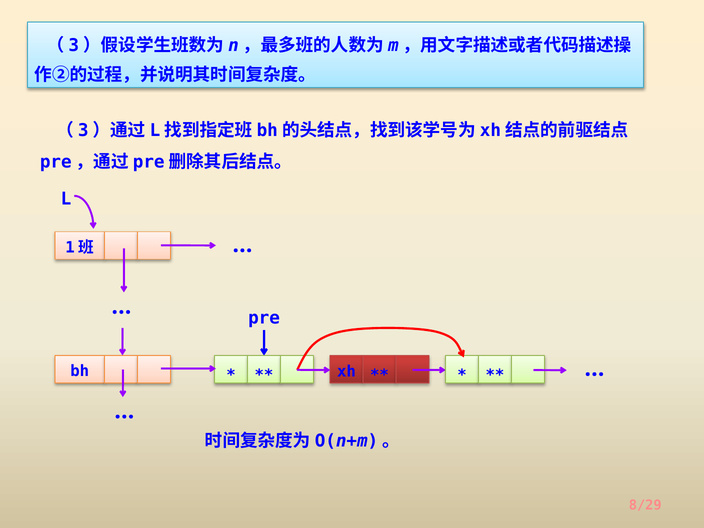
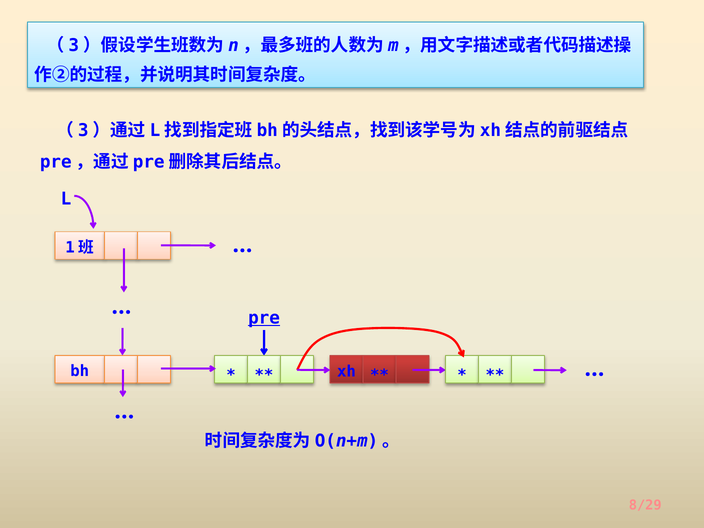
pre underline: none -> present
